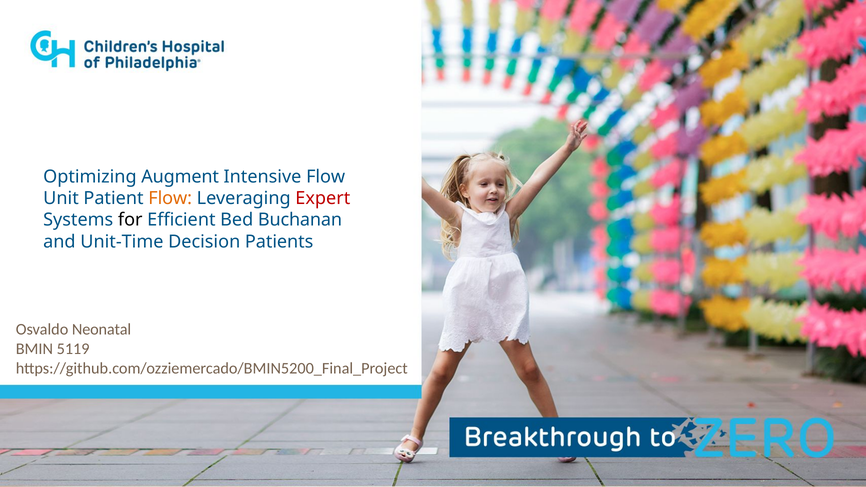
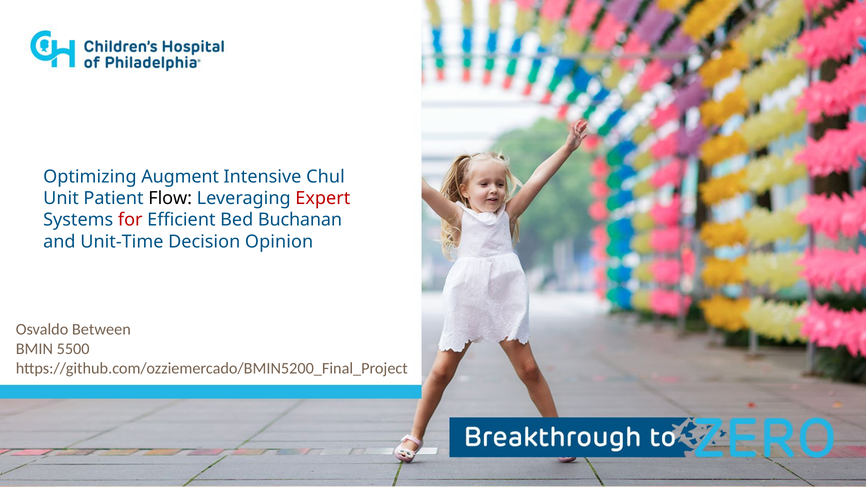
Intensive Flow: Flow -> Chul
Flow at (170, 198) colour: orange -> black
for colour: black -> red
Patients: Patients -> Opinion
Neonatal: Neonatal -> Between
5119: 5119 -> 5500
